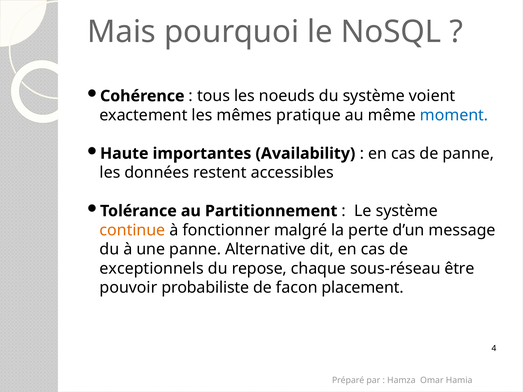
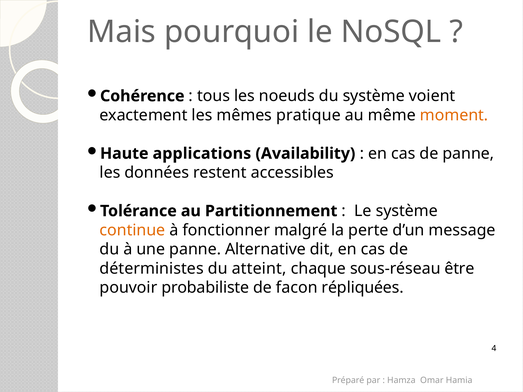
moment colour: blue -> orange
importantes: importantes -> applications
exceptionnels: exceptionnels -> déterministes
repose: repose -> atteint
placement: placement -> répliquées
